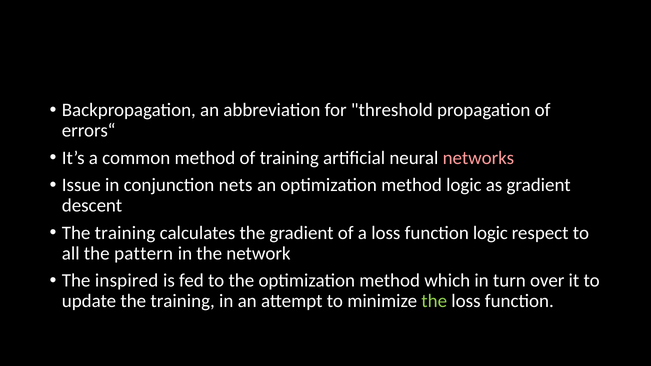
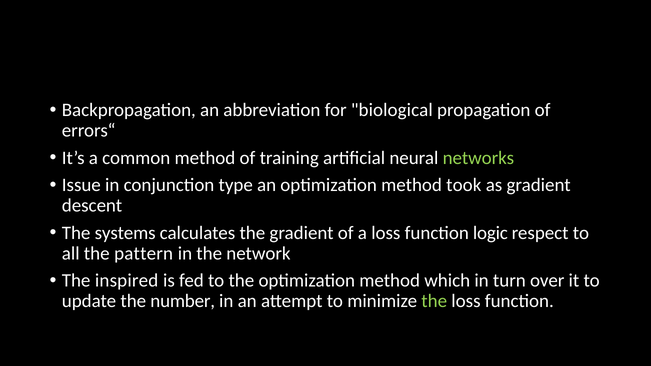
threshold: threshold -> biological
networks colour: pink -> light green
nets: nets -> type
method logic: logic -> took
training at (125, 233): training -> systems
update the training: training -> number
